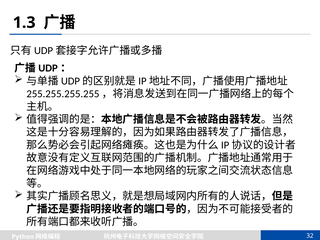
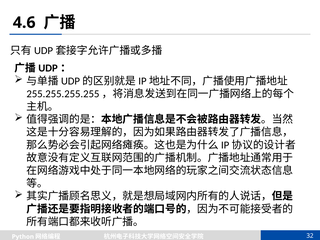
1.3: 1.3 -> 4.6
